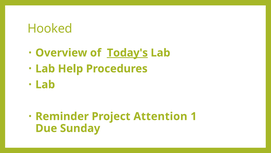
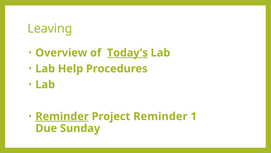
Hooked: Hooked -> Leaving
Reminder at (62, 116) underline: none -> present
Project Attention: Attention -> Reminder
